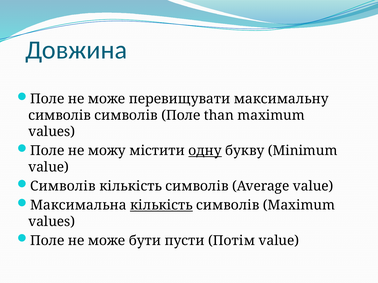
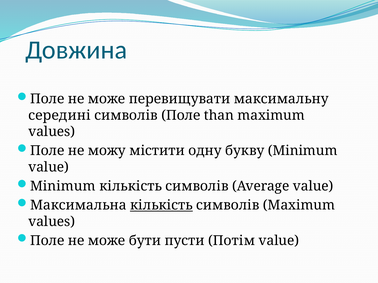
символів at (60, 116): символів -> середині
одну underline: present -> none
Символів at (63, 186): Символів -> Minimum
